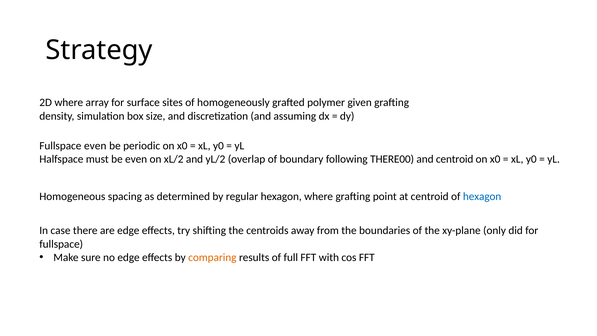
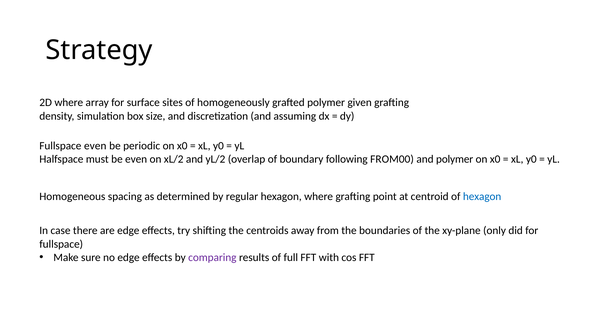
THERE00: THERE00 -> FROM00
and centroid: centroid -> polymer
comparing colour: orange -> purple
